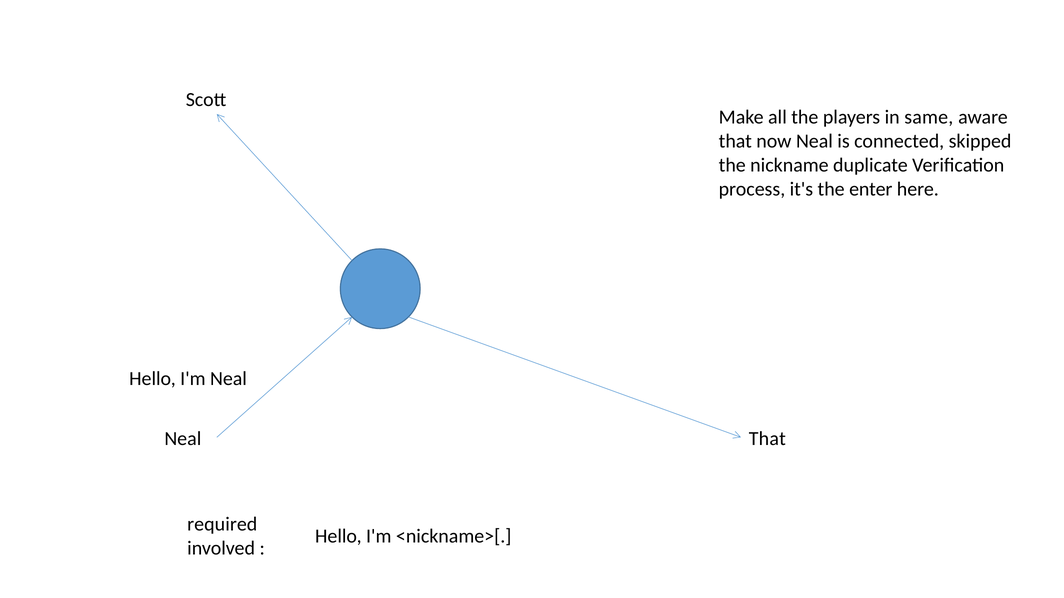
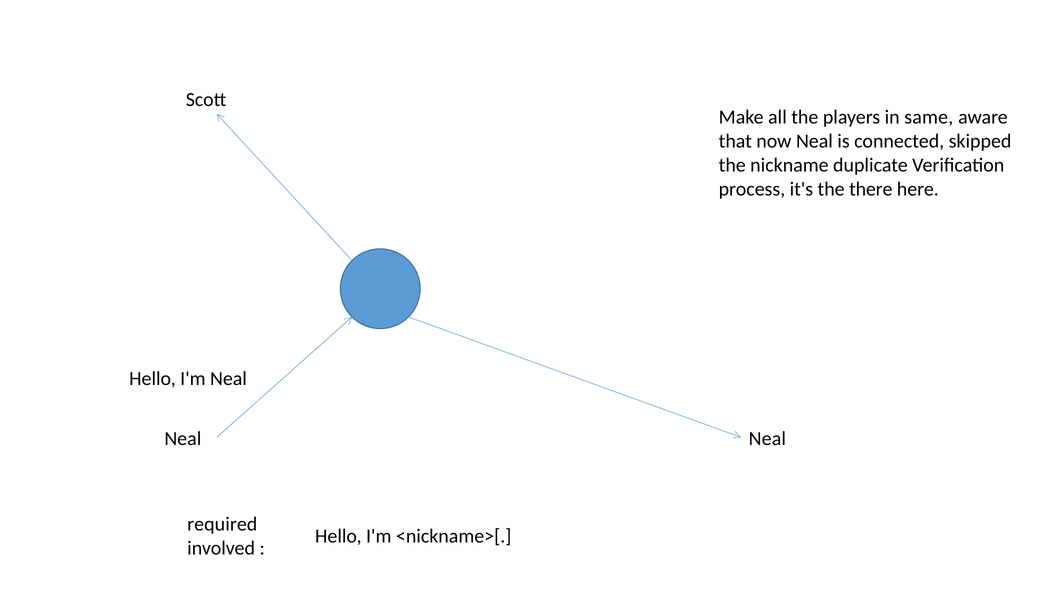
enter: enter -> there
That at (767, 439): That -> Neal
